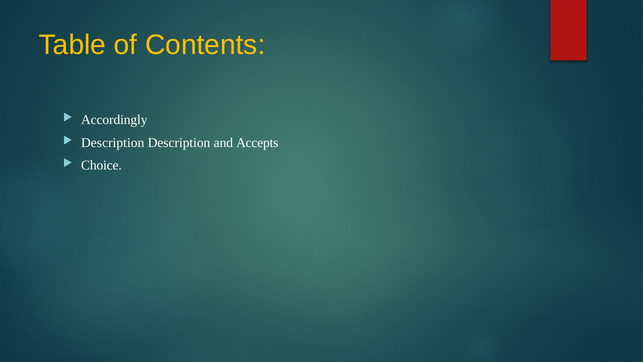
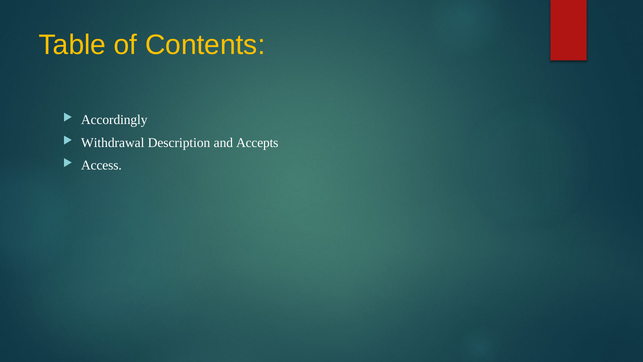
Description at (113, 142): Description -> Withdrawal
Choice: Choice -> Access
